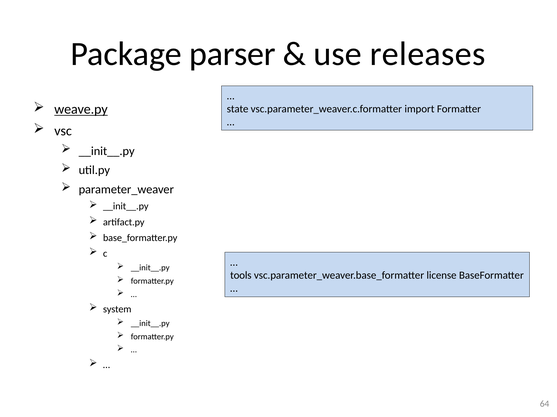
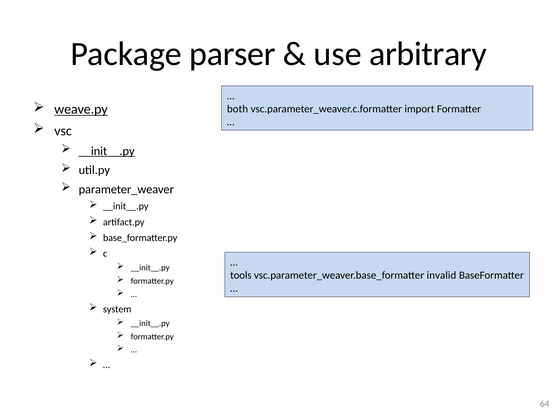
releases: releases -> arbitrary
state: state -> both
__init__.py at (107, 151) underline: none -> present
license: license -> invalid
